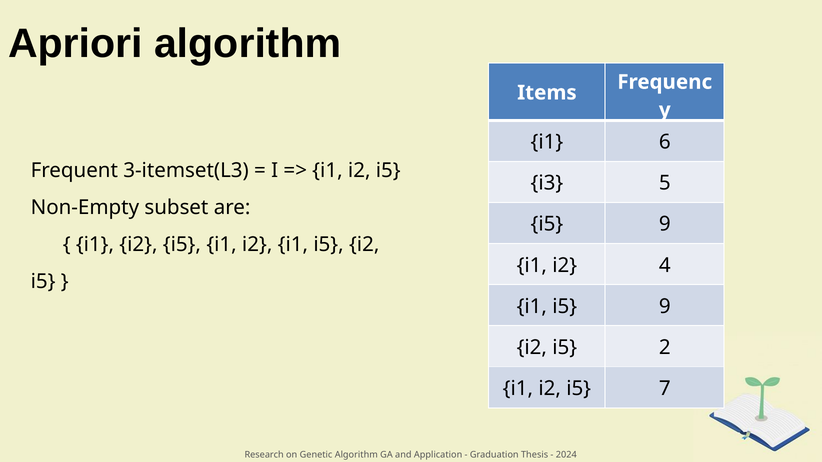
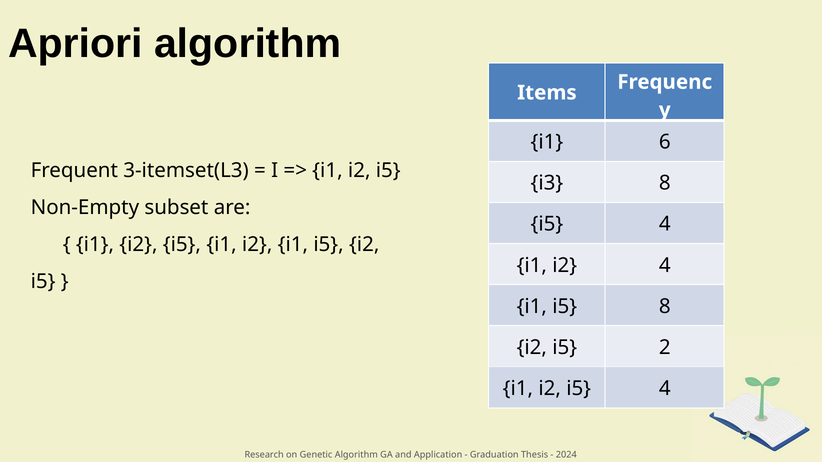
i3 5: 5 -> 8
9 at (665, 224): 9 -> 4
i1 i5 9: 9 -> 8
i2 i5 7: 7 -> 4
